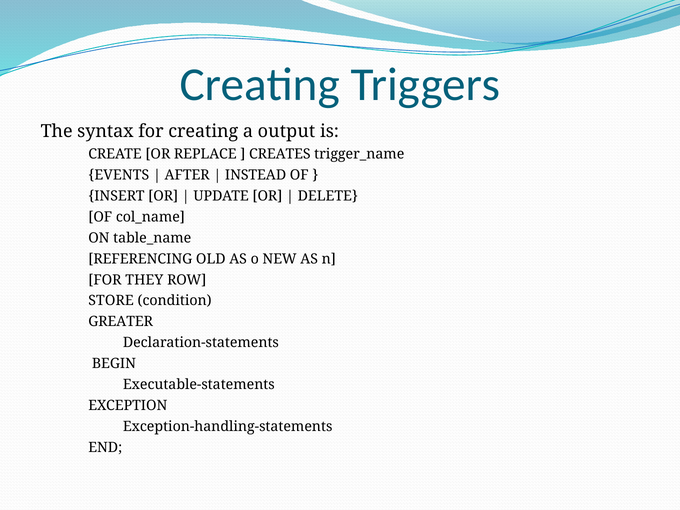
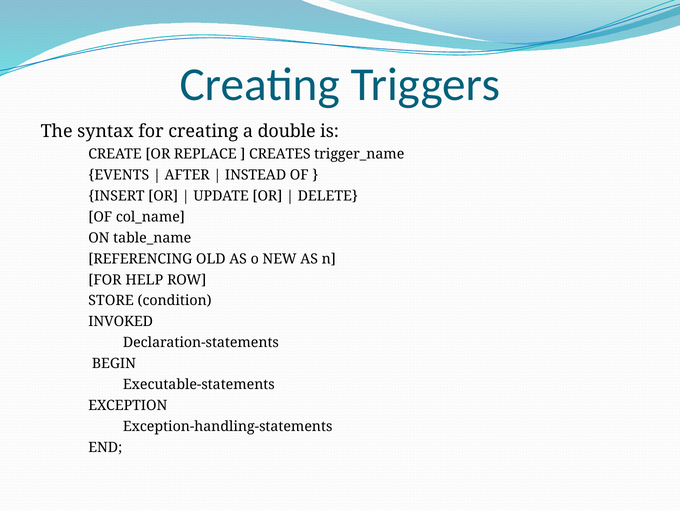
output: output -> double
THEY: THEY -> HELP
GREATER: GREATER -> INVOKED
